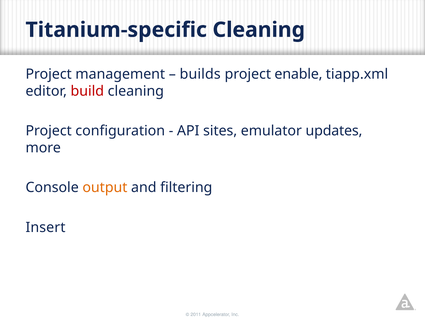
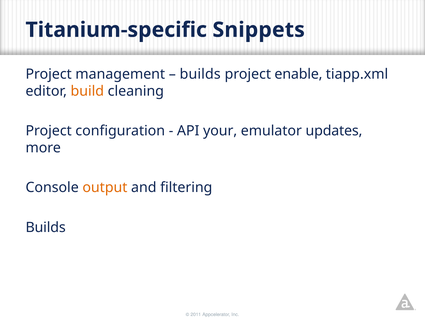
Titanium-specific Cleaning: Cleaning -> Snippets
build colour: red -> orange
sites: sites -> your
Insert at (45, 227): Insert -> Builds
